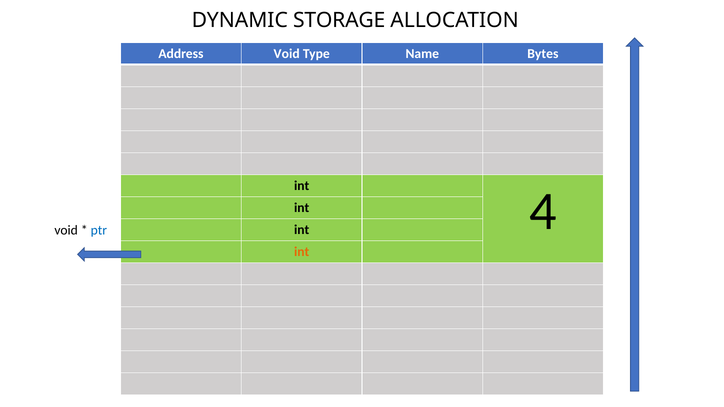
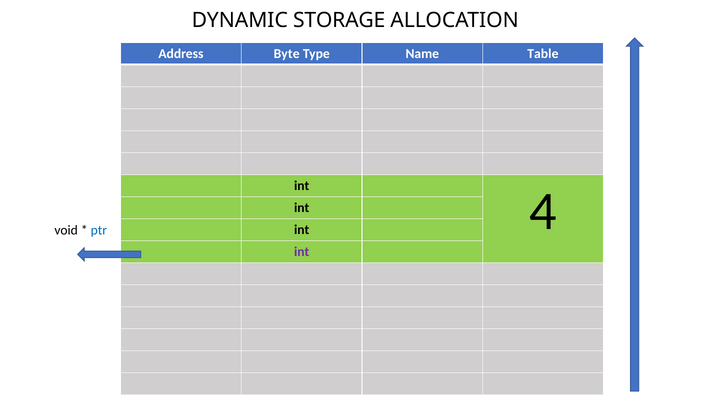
Address Void: Void -> Byte
Bytes: Bytes -> Table
int at (302, 252) colour: orange -> purple
